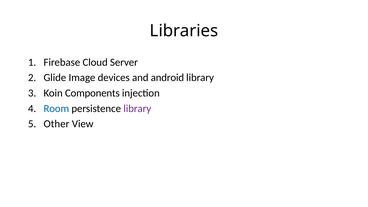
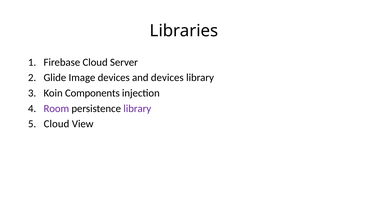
and android: android -> devices
Room colour: blue -> purple
Other at (56, 124): Other -> Cloud
